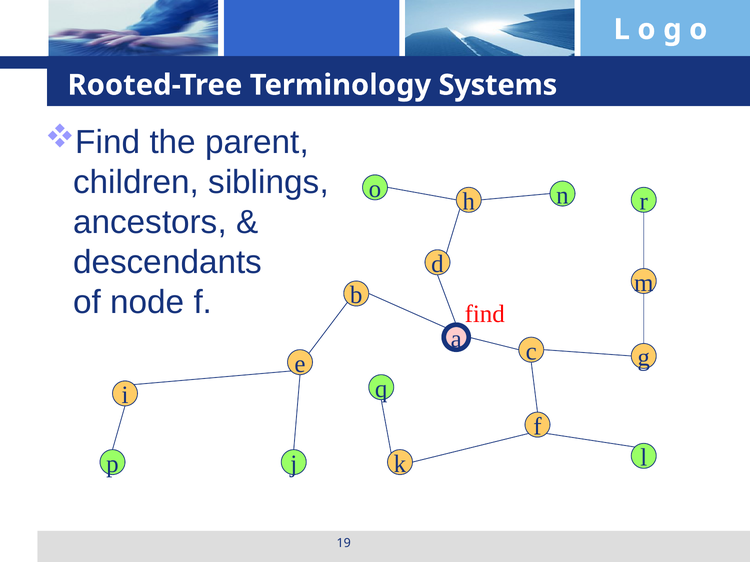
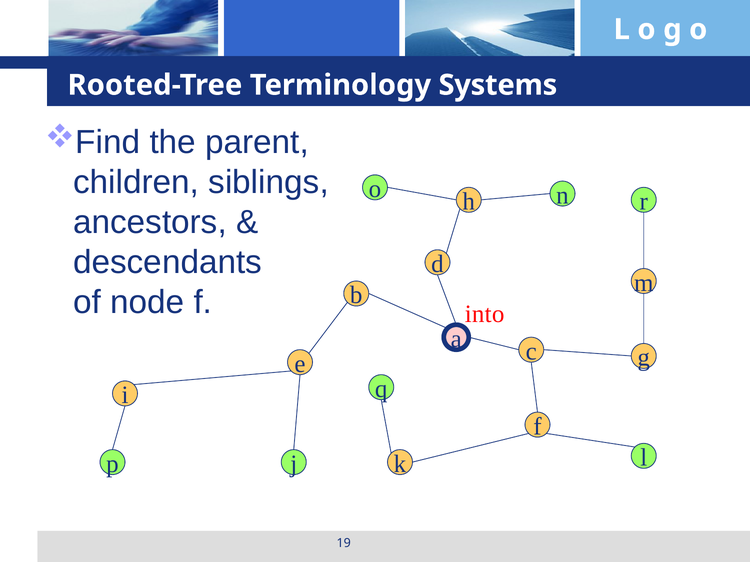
find: find -> into
